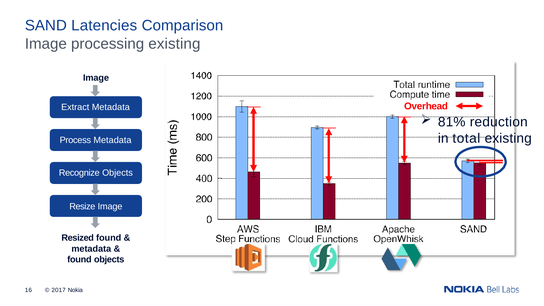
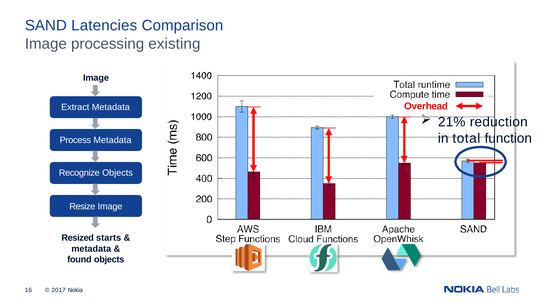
81%: 81% -> 21%
total existing: existing -> function
Resized found: found -> starts
